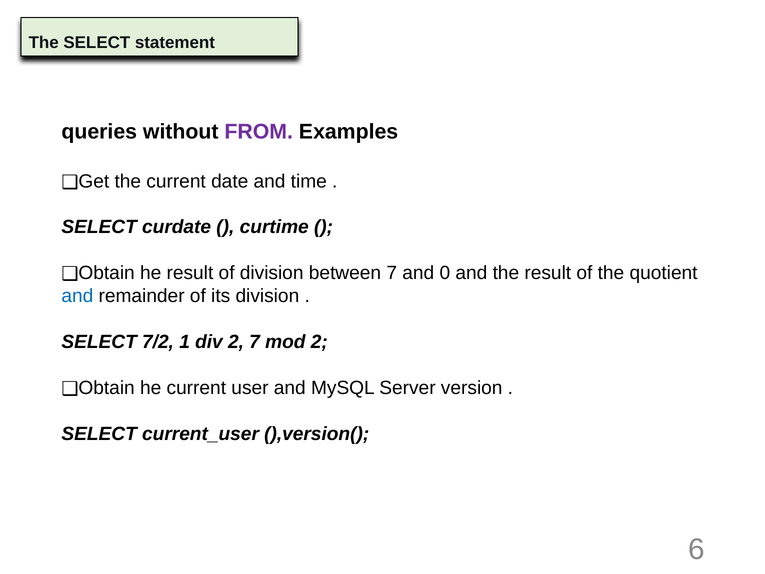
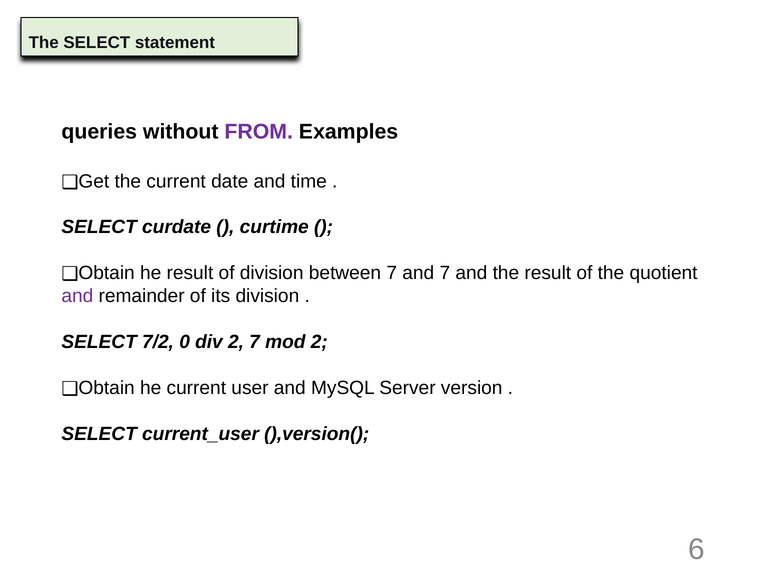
and 0: 0 -> 7
and at (77, 296) colour: blue -> purple
1: 1 -> 0
